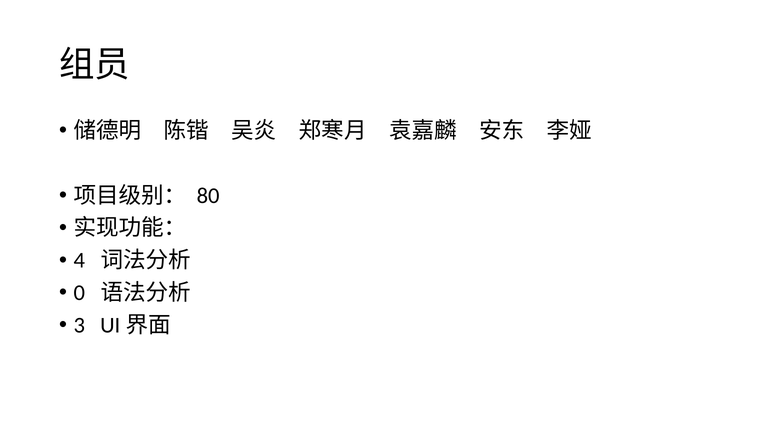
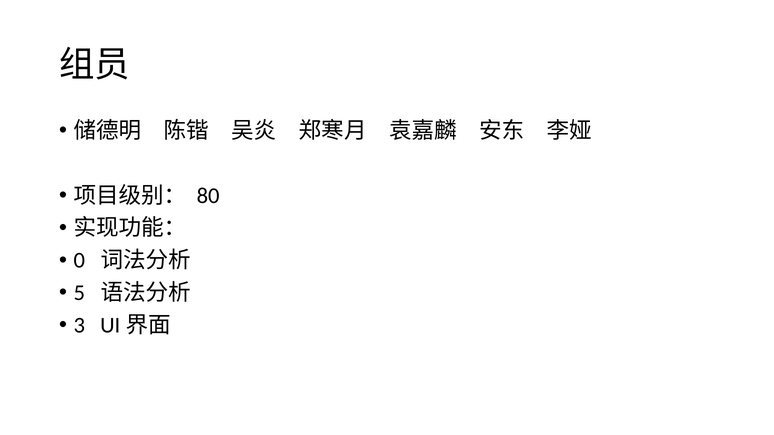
4: 4 -> 0
0: 0 -> 5
